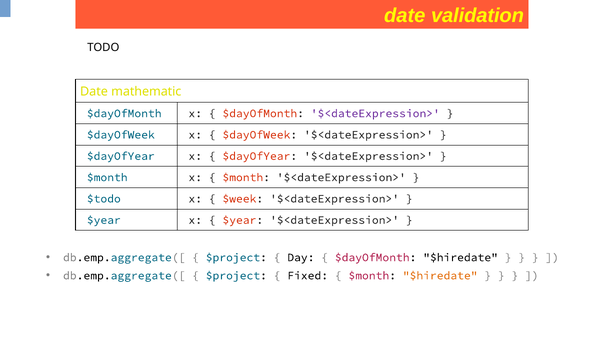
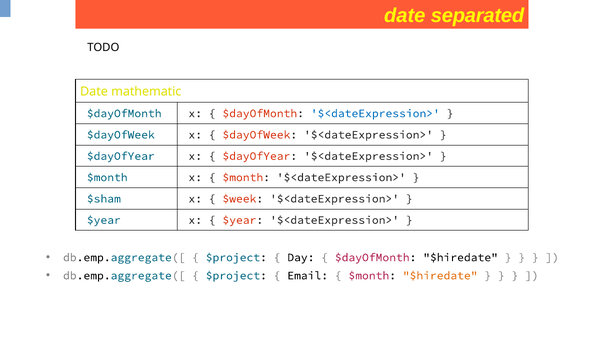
validation: validation -> separated
$<dateExpression> at (375, 113) colour: purple -> blue
$todo: $todo -> $sham
Fixed: Fixed -> Email
